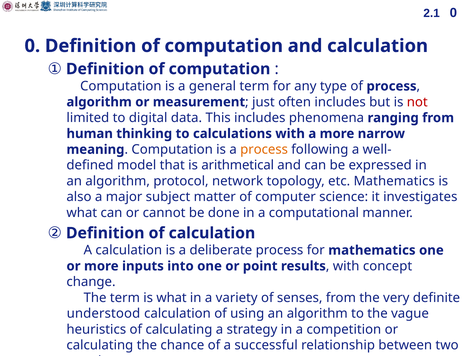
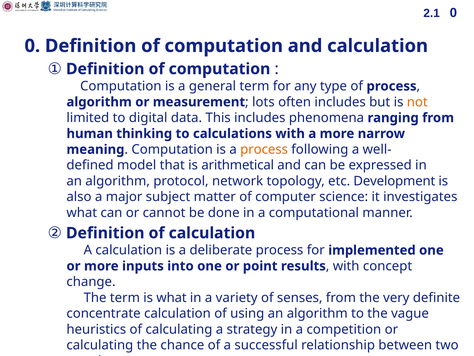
just: just -> lots
not colour: red -> orange
etc Mathematics: Mathematics -> Development
for mathematics: mathematics -> implemented
understood: understood -> concentrate
